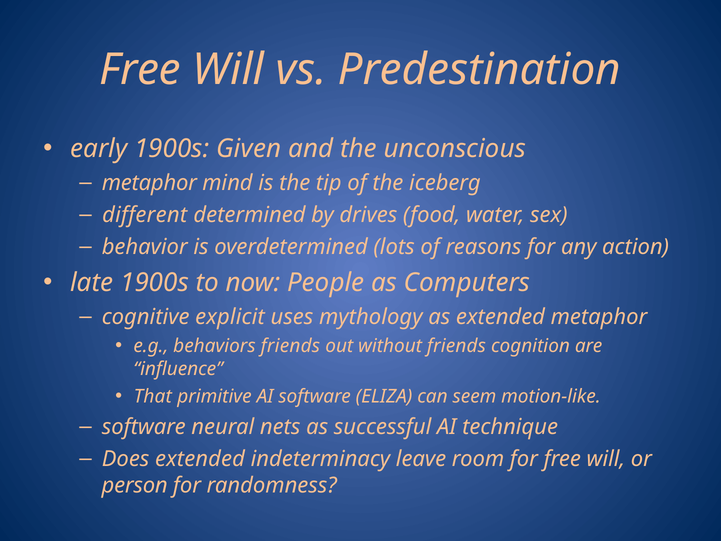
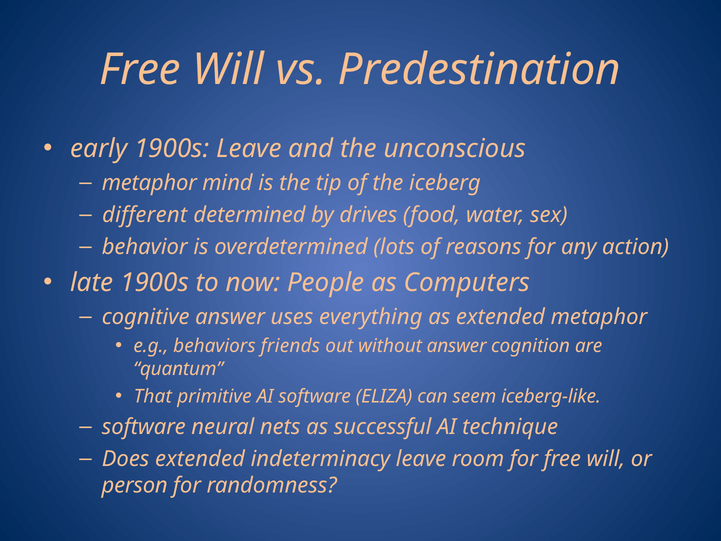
1900s Given: Given -> Leave
cognitive explicit: explicit -> answer
mythology: mythology -> everything
without friends: friends -> answer
influence: influence -> quantum
motion-like: motion-like -> iceberg-like
